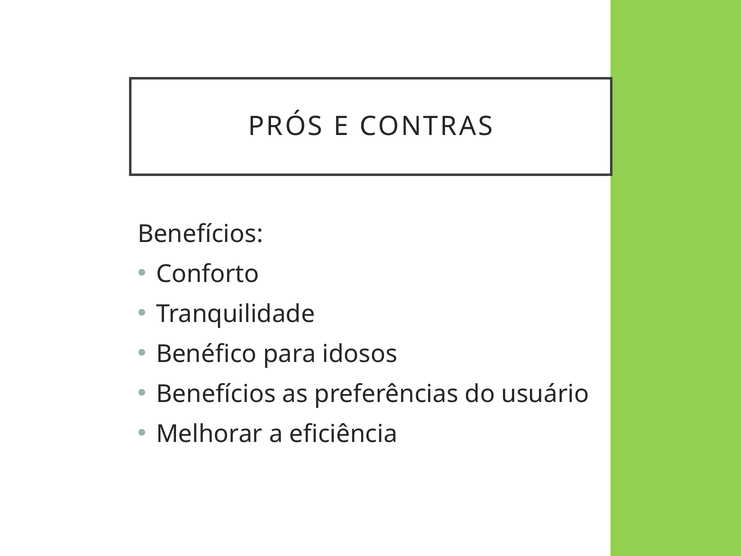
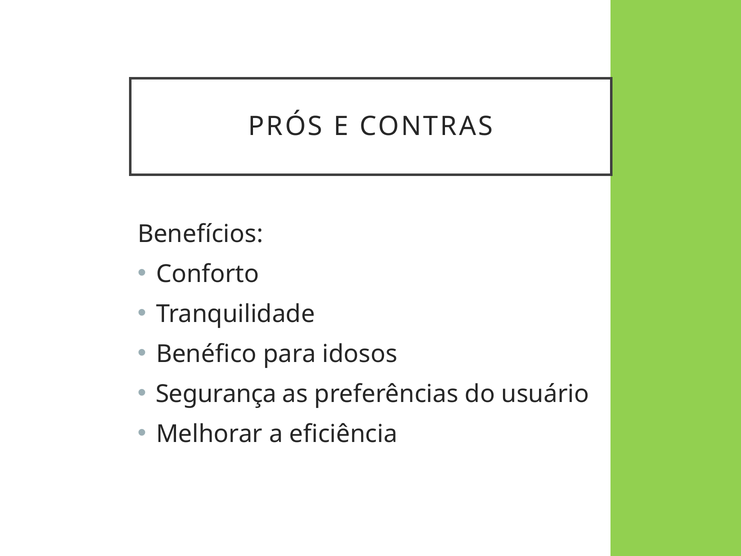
Benefícios at (216, 394): Benefícios -> Segurança
